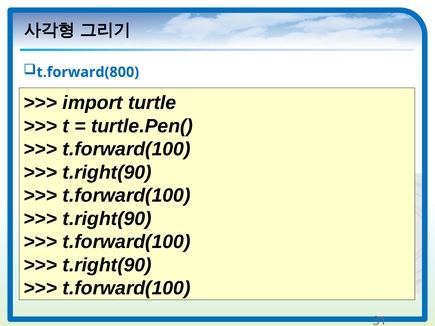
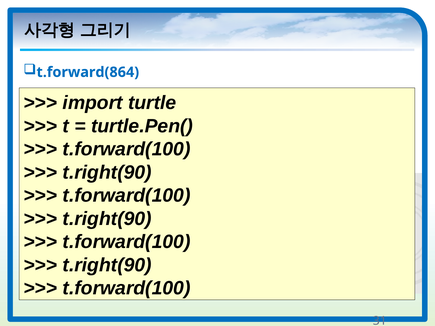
t.forward(800: t.forward(800 -> t.forward(864
